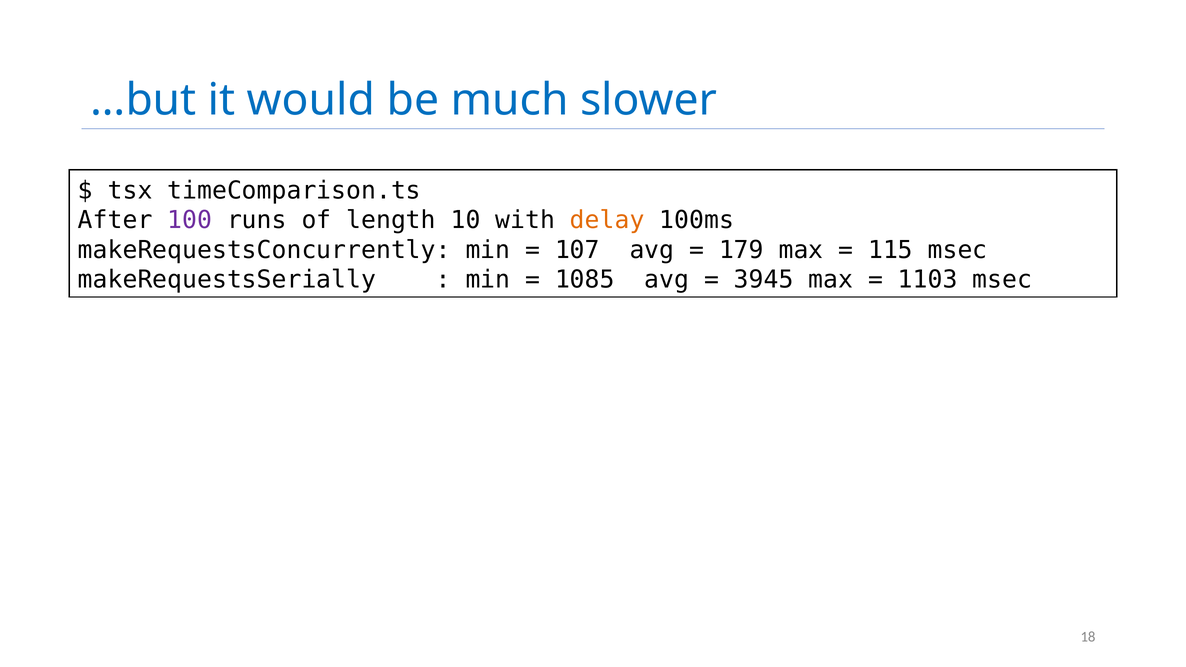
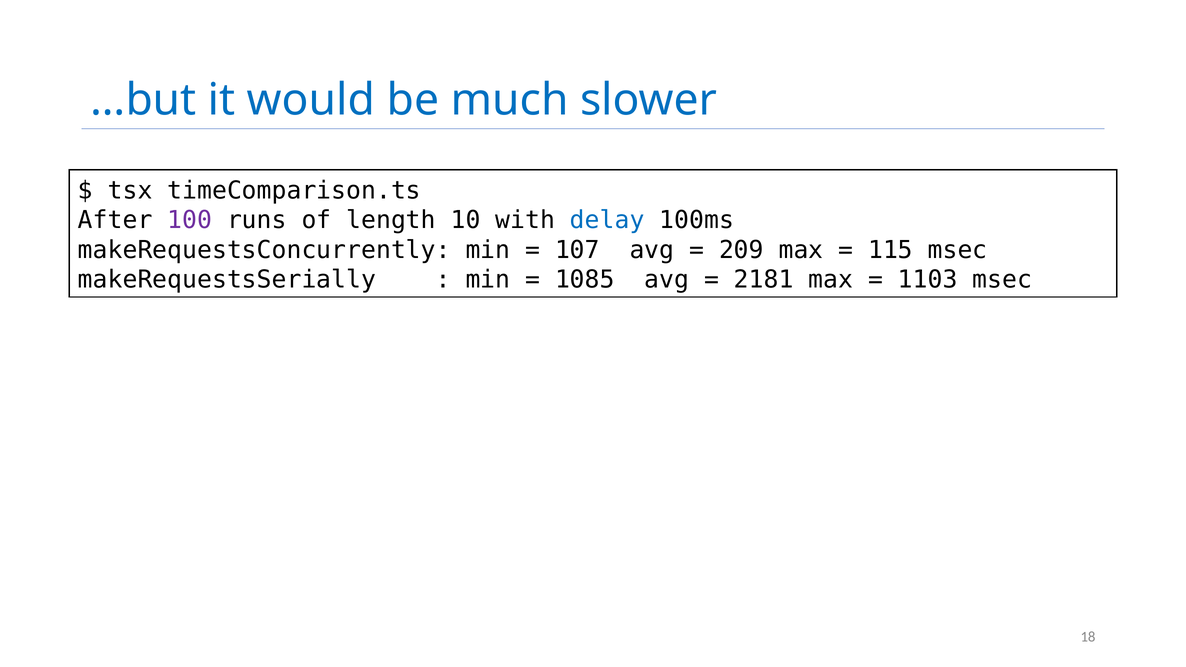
delay colour: orange -> blue
179: 179 -> 209
3945: 3945 -> 2181
